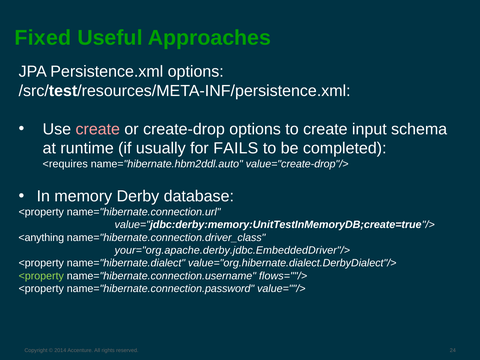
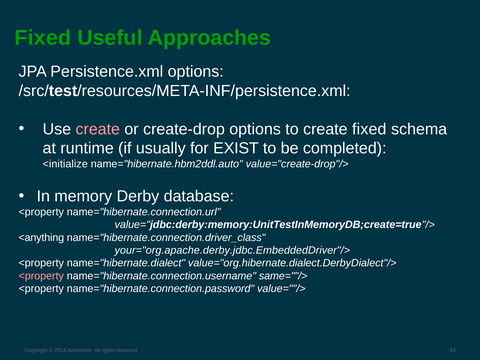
create input: input -> fixed
FAILS: FAILS -> EXIST
<requires: <requires -> <initialize
<property at (41, 276) colour: light green -> pink
flows=""/>: flows=""/> -> same=""/>
